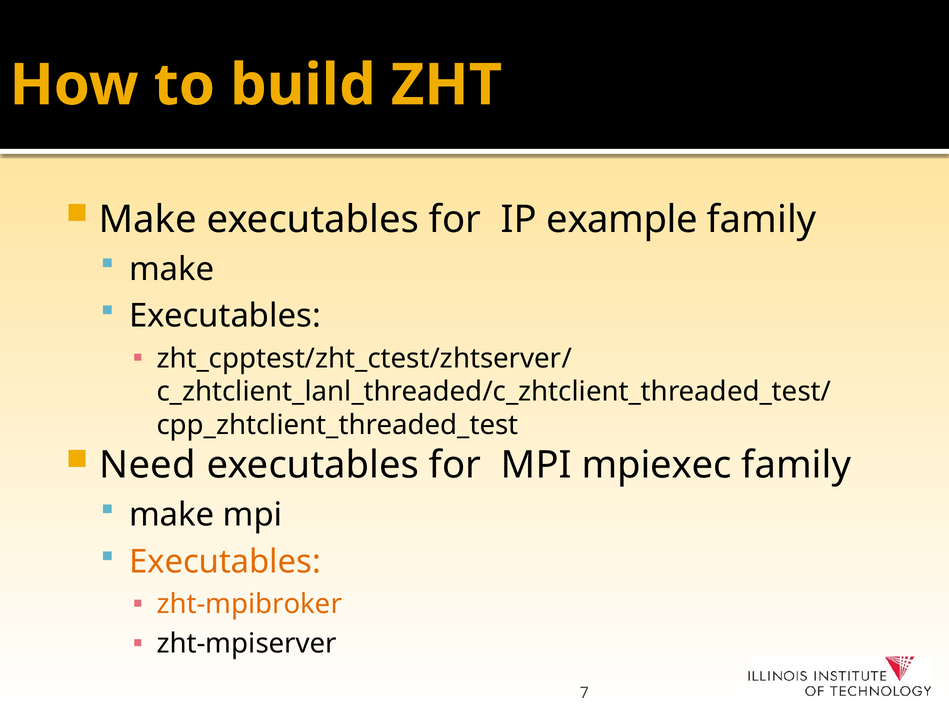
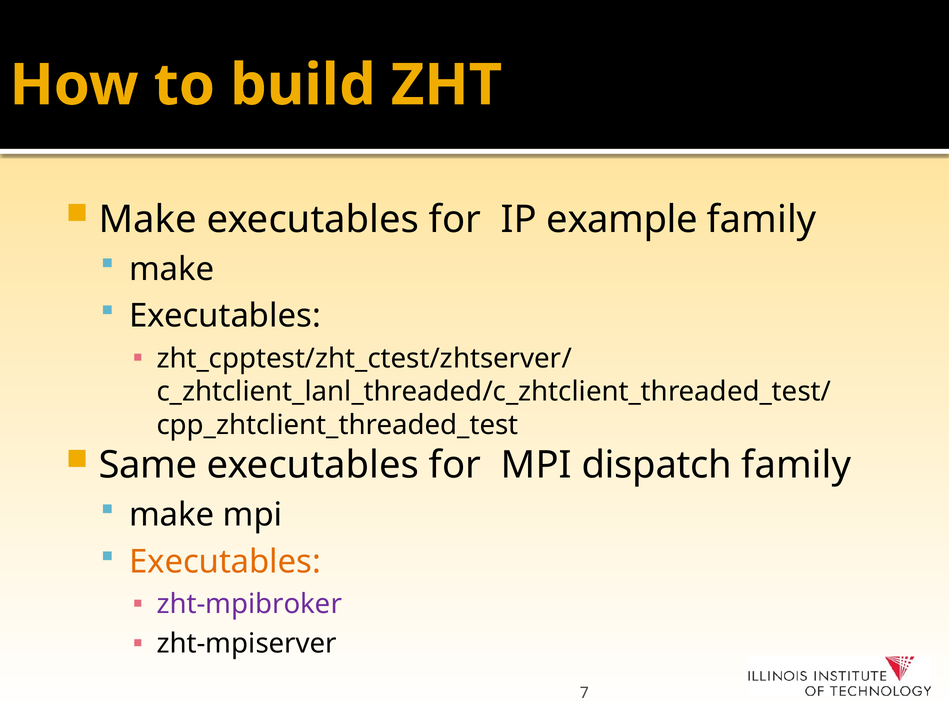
Need: Need -> Same
mpiexec: mpiexec -> dispatch
zht-mpibroker colour: orange -> purple
